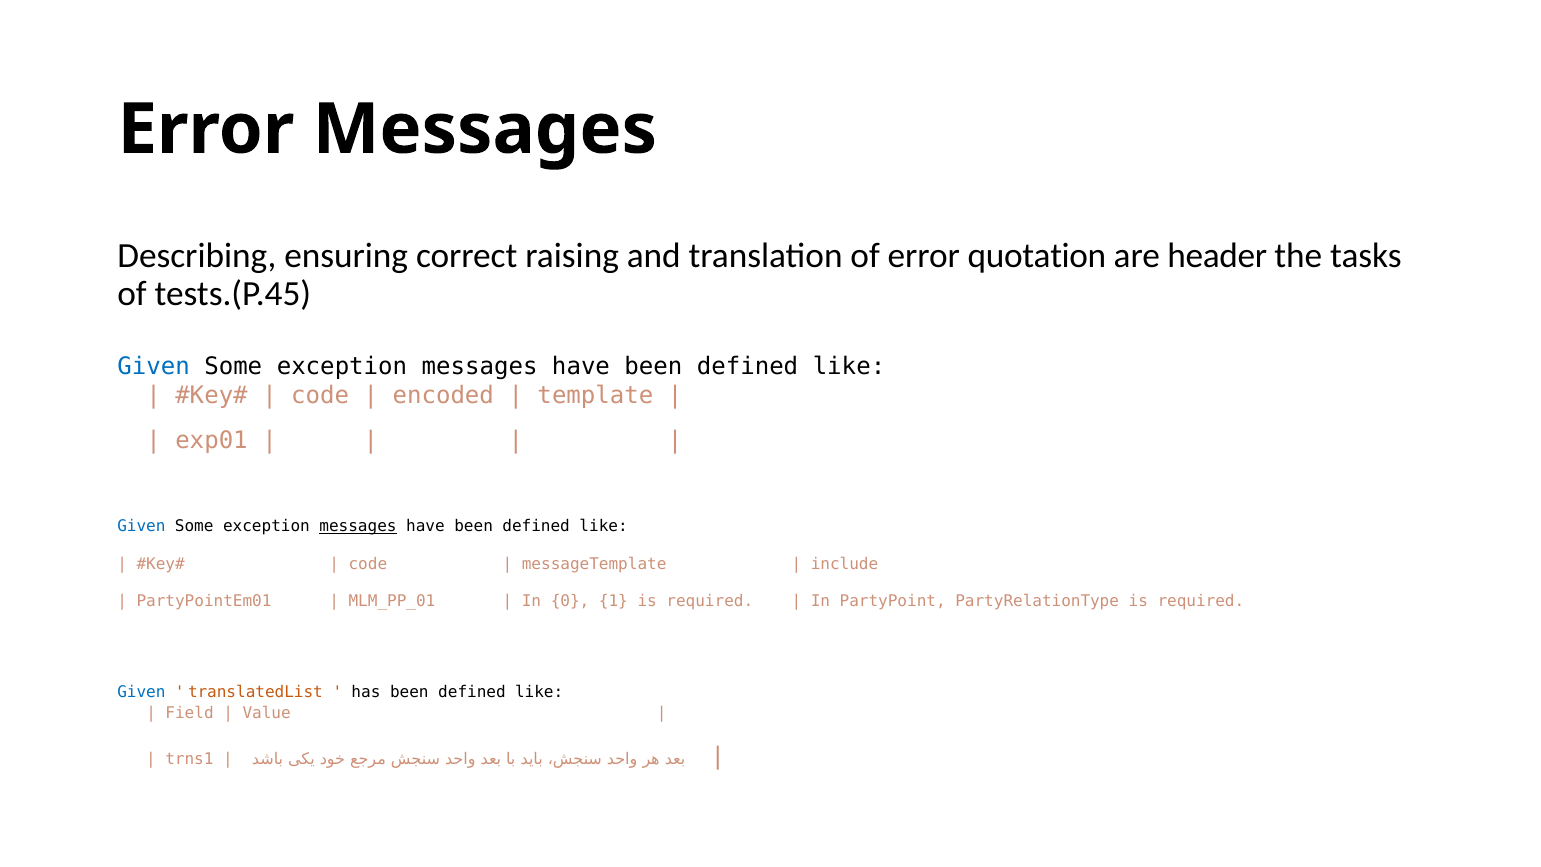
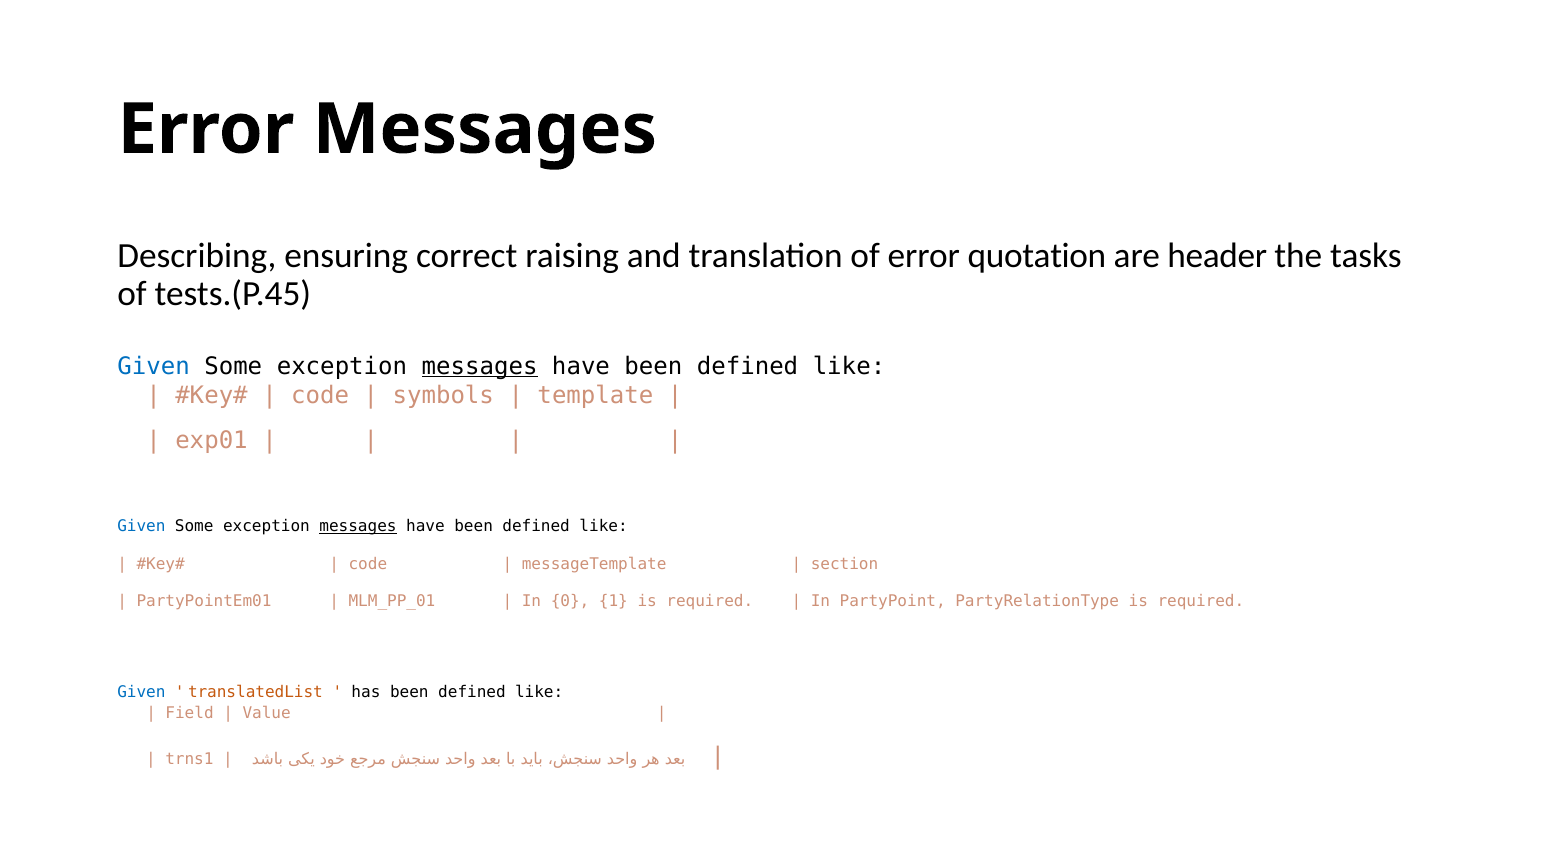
messages at (480, 366) underline: none -> present
encoded: encoded -> symbols
include: include -> section
